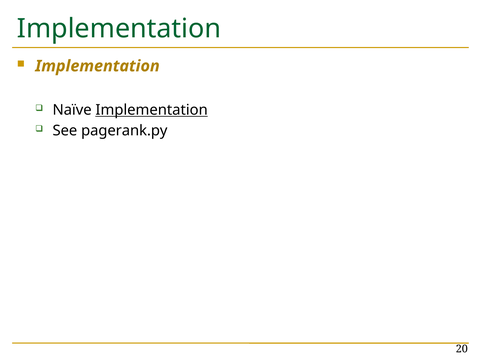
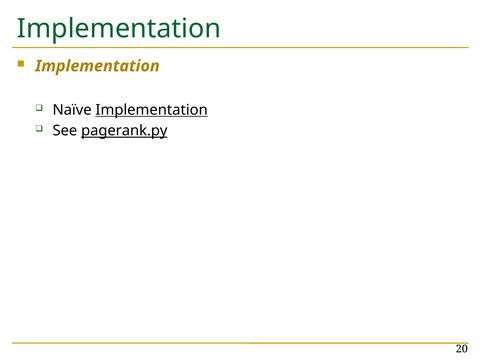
pagerank.py underline: none -> present
